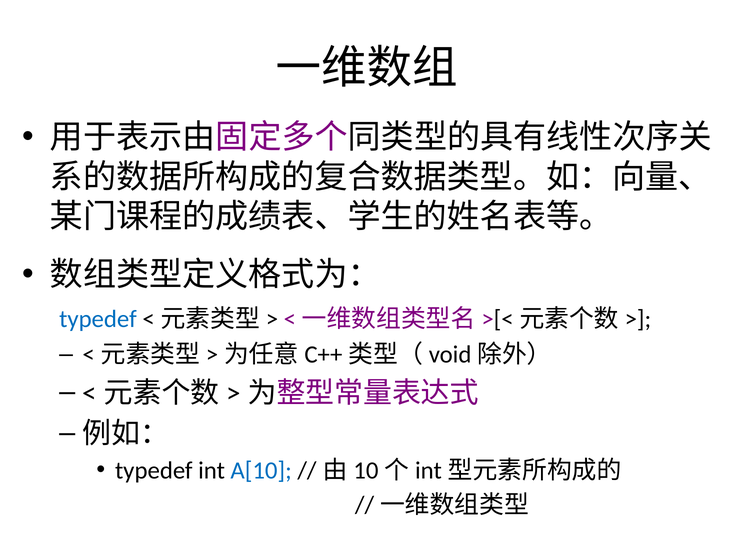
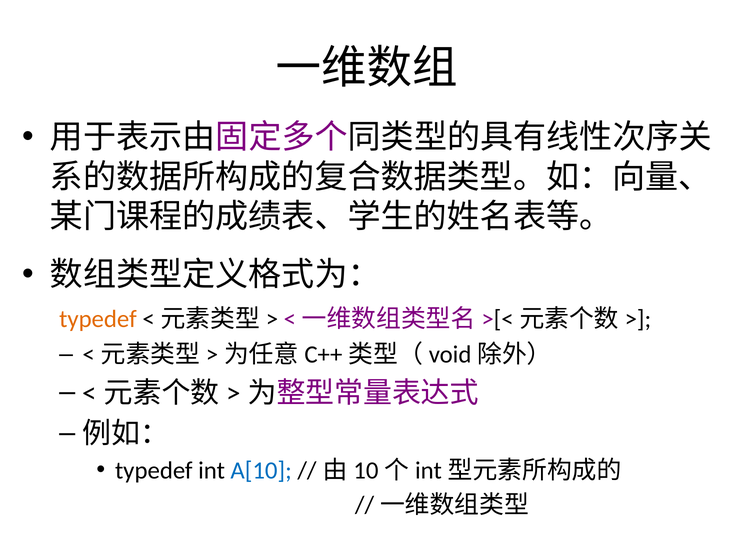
typedef at (98, 319) colour: blue -> orange
